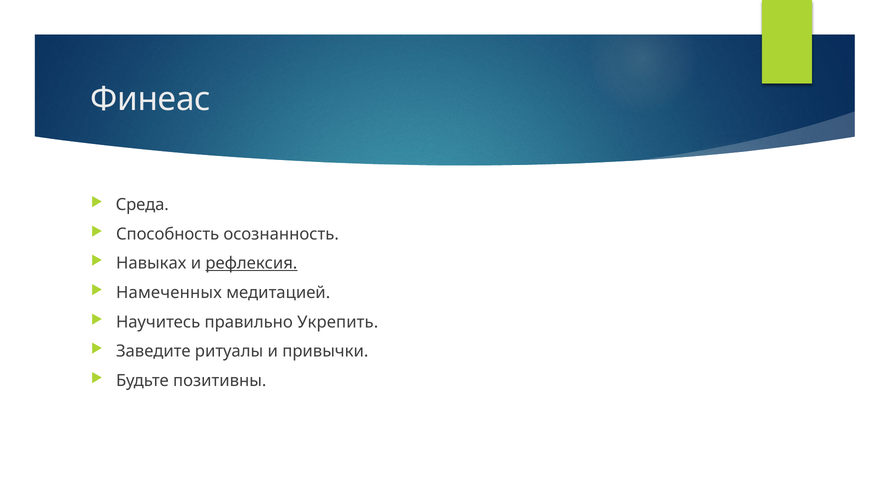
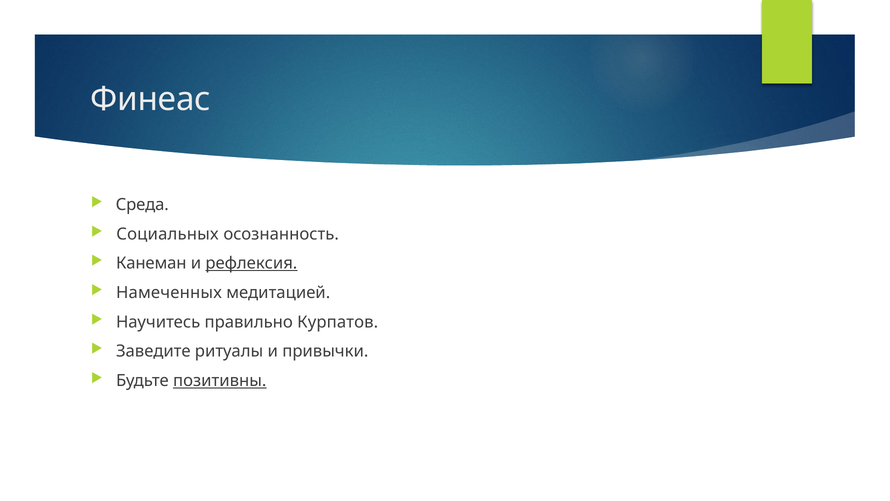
Способность: Способность -> Социальных
Навыках: Навыках -> Канеман
Укрепить: Укрепить -> Курпатов
позитивны underline: none -> present
